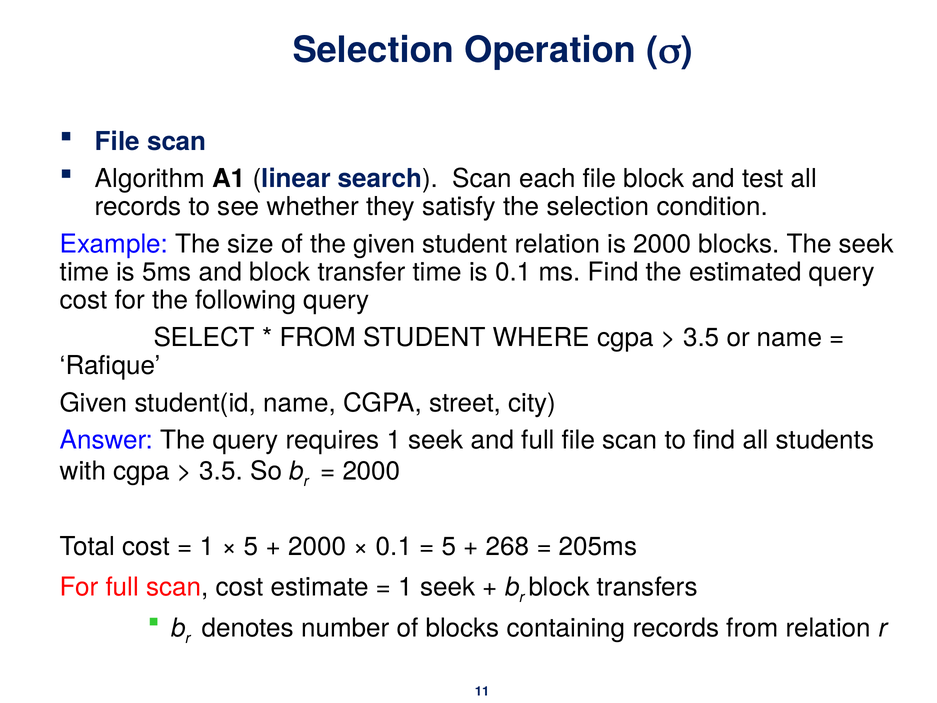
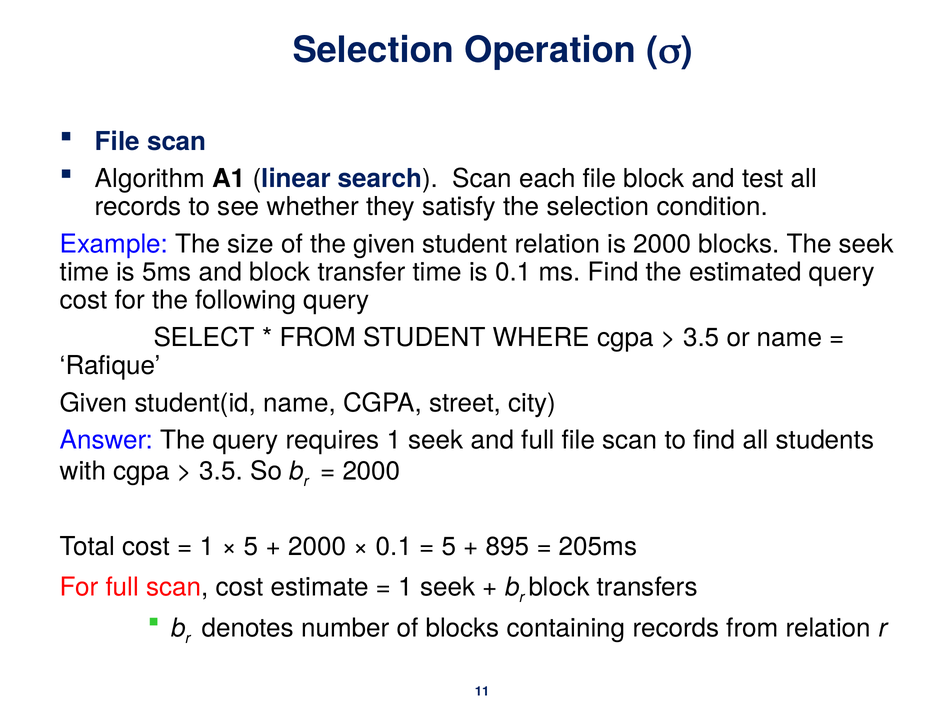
268: 268 -> 895
